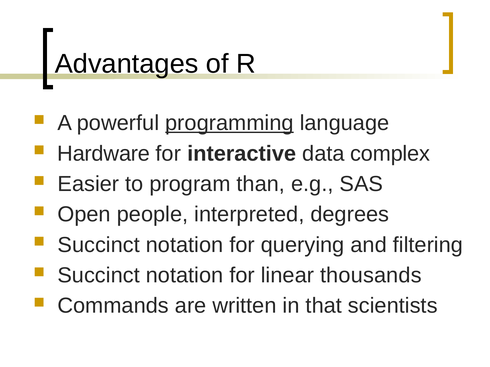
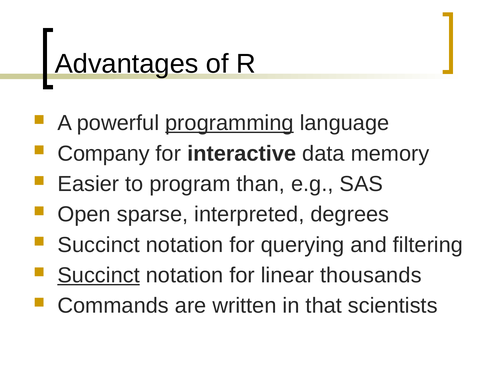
Hardware: Hardware -> Company
complex: complex -> memory
people: people -> sparse
Succinct at (99, 276) underline: none -> present
